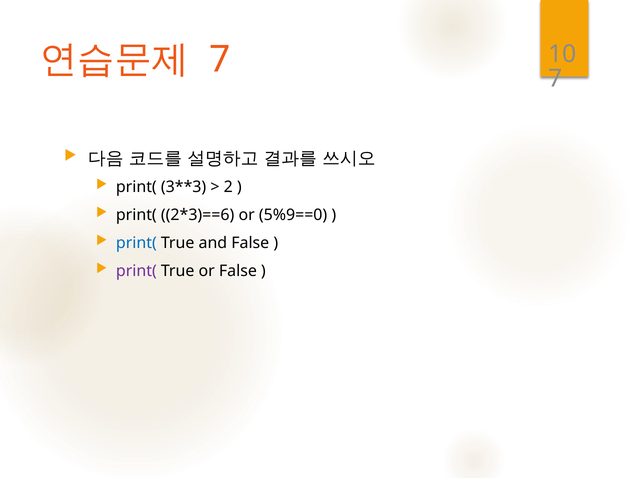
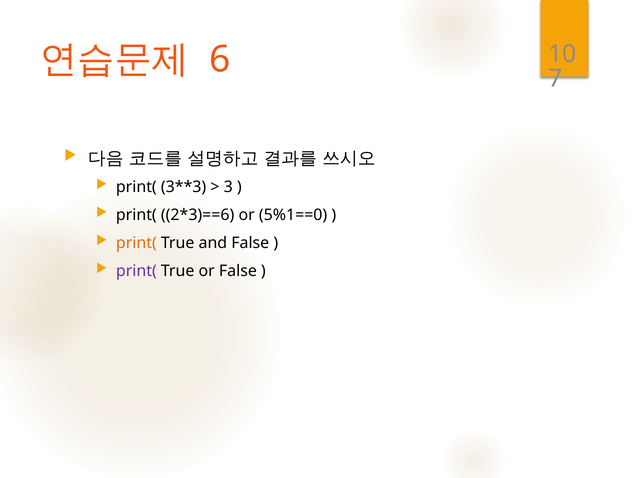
7 at (220, 60): 7 -> 6
2: 2 -> 3
5%9==0: 5%9==0 -> 5%1==0
print( at (136, 243) colour: blue -> orange
